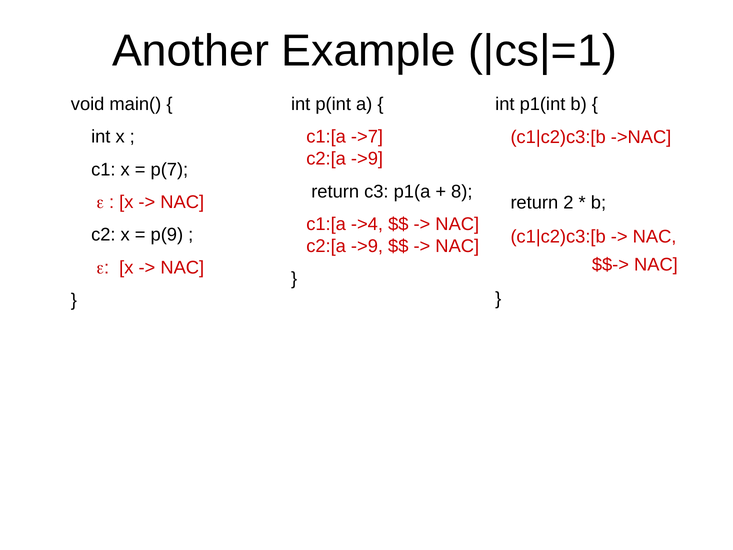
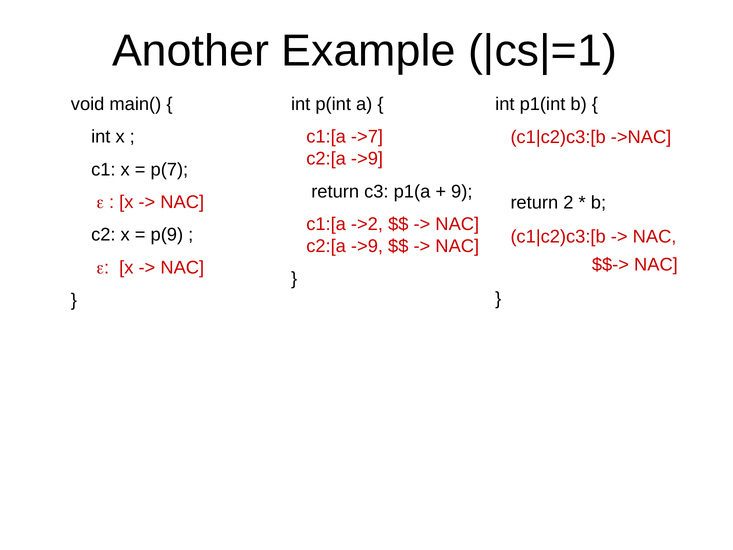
8: 8 -> 9
->4: ->4 -> ->2
